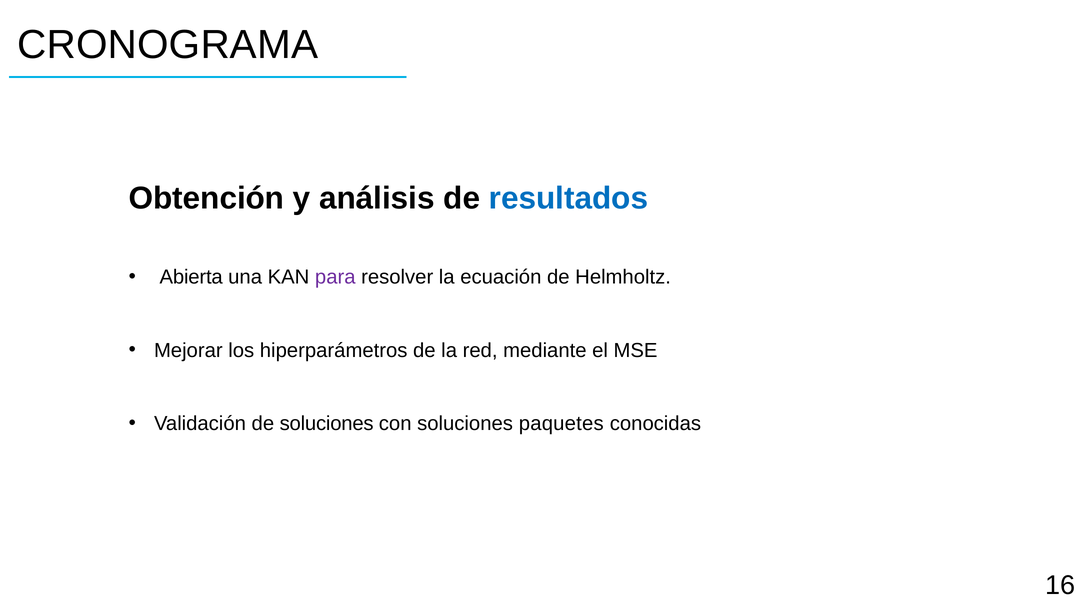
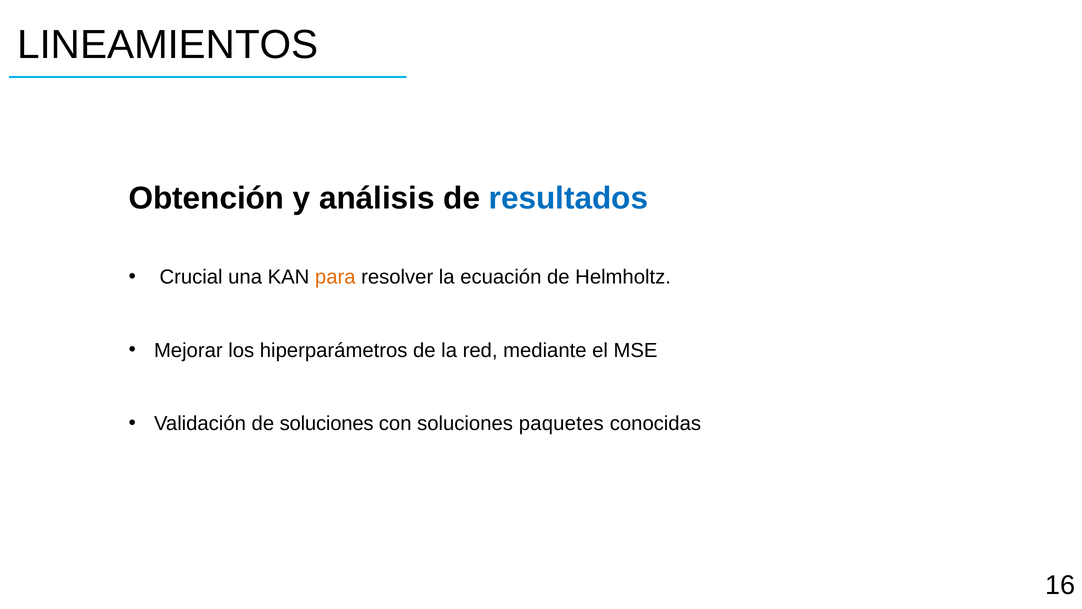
CRONOGRAMA: CRONOGRAMA -> LINEAMIENTOS
Abierta: Abierta -> Crucial
para colour: purple -> orange
